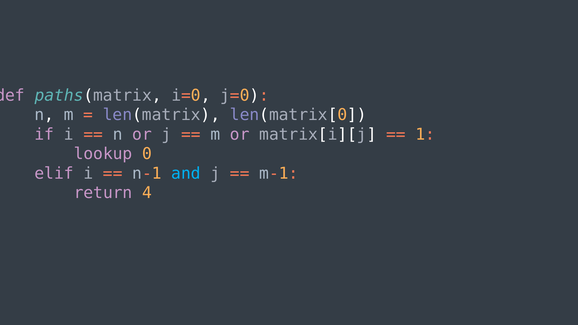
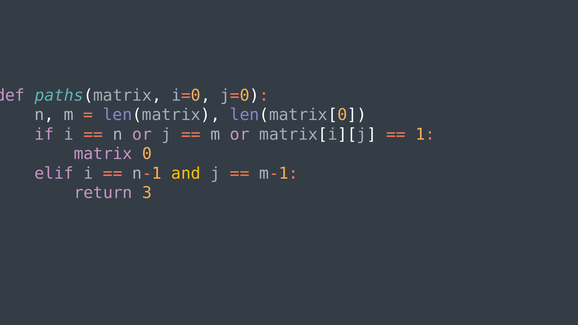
lookup: lookup -> matrix
and colour: light blue -> yellow
4: 4 -> 3
